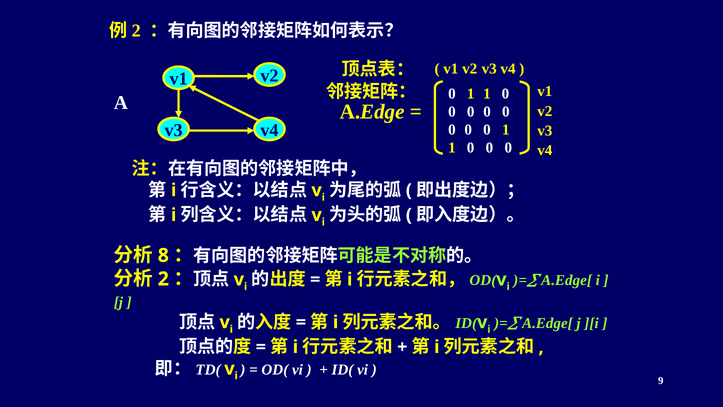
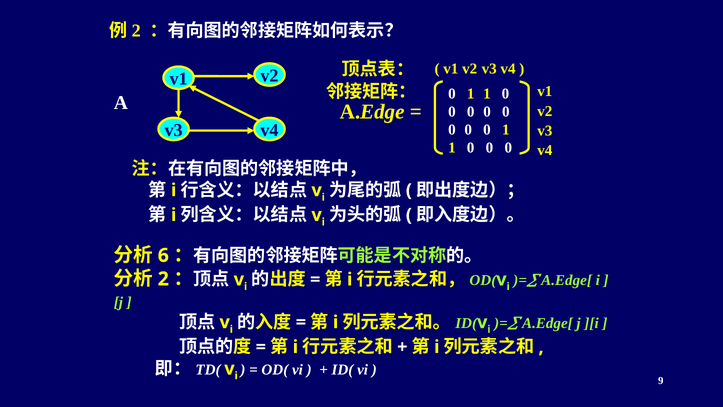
8: 8 -> 6
